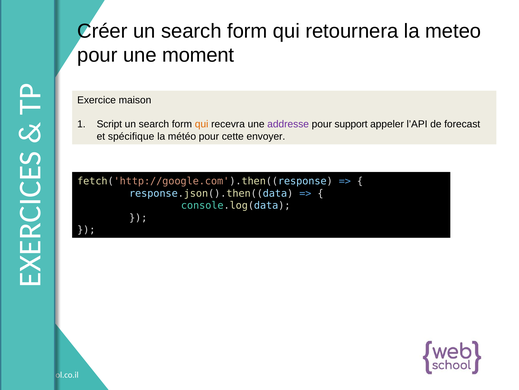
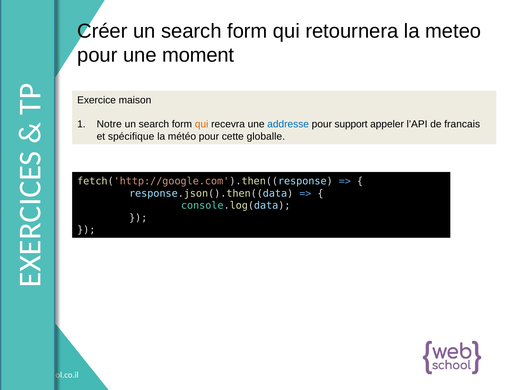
Script: Script -> Notre
addresse colour: purple -> blue
forecast: forecast -> francais
envoyer: envoyer -> globalle
